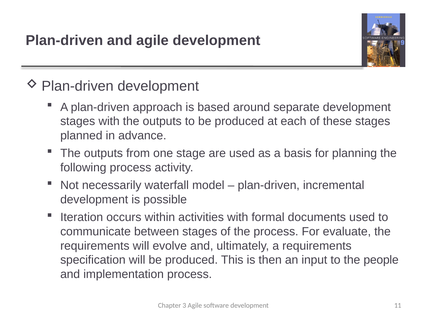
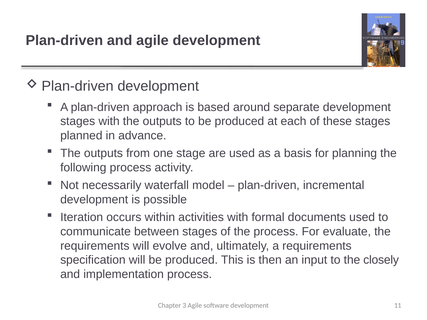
people: people -> closely
